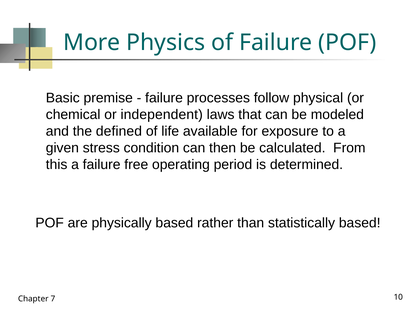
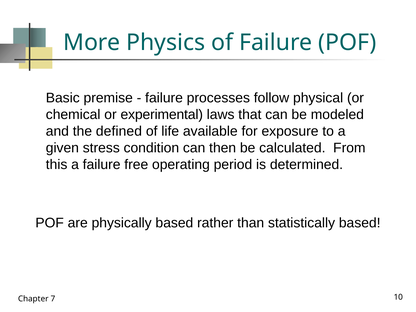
independent: independent -> experimental
